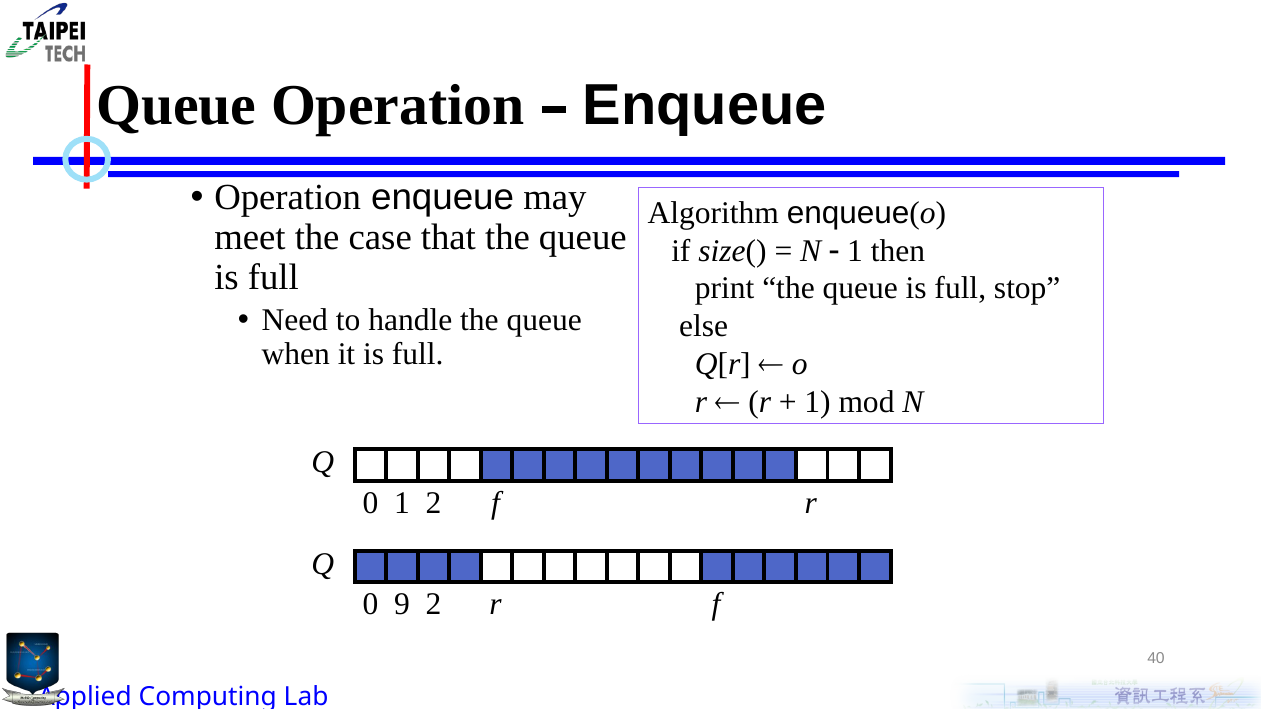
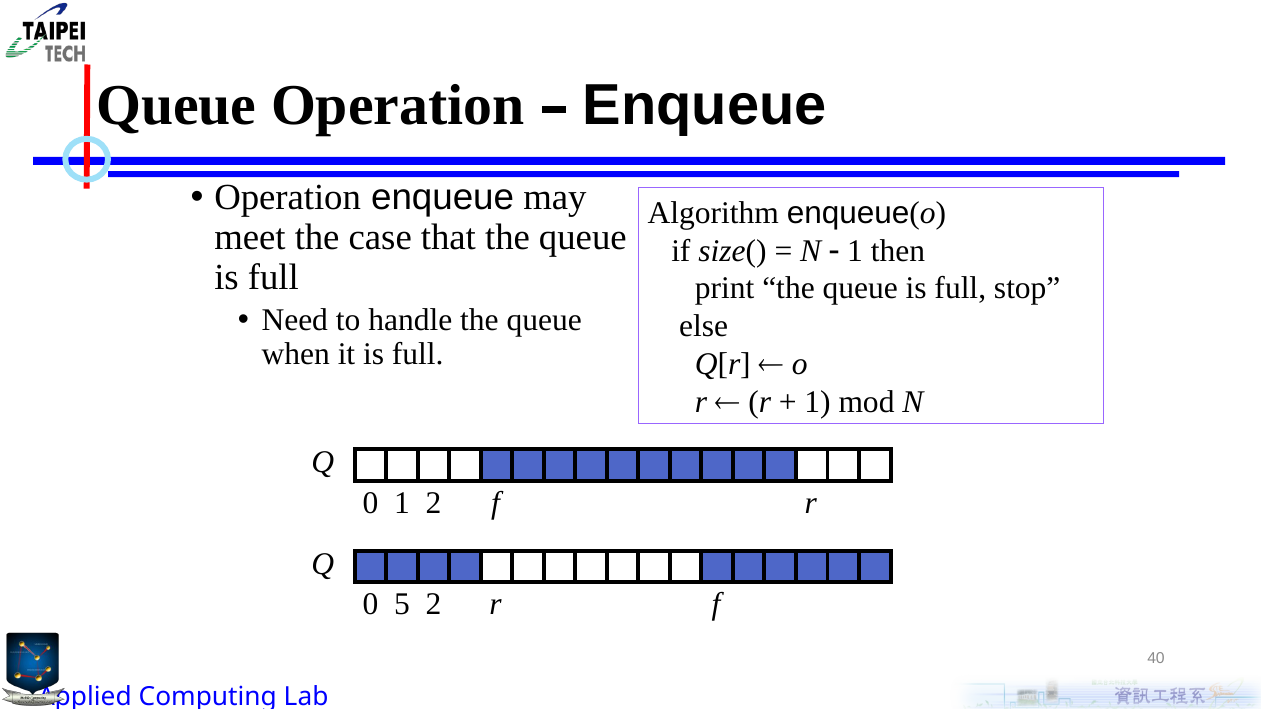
9: 9 -> 5
